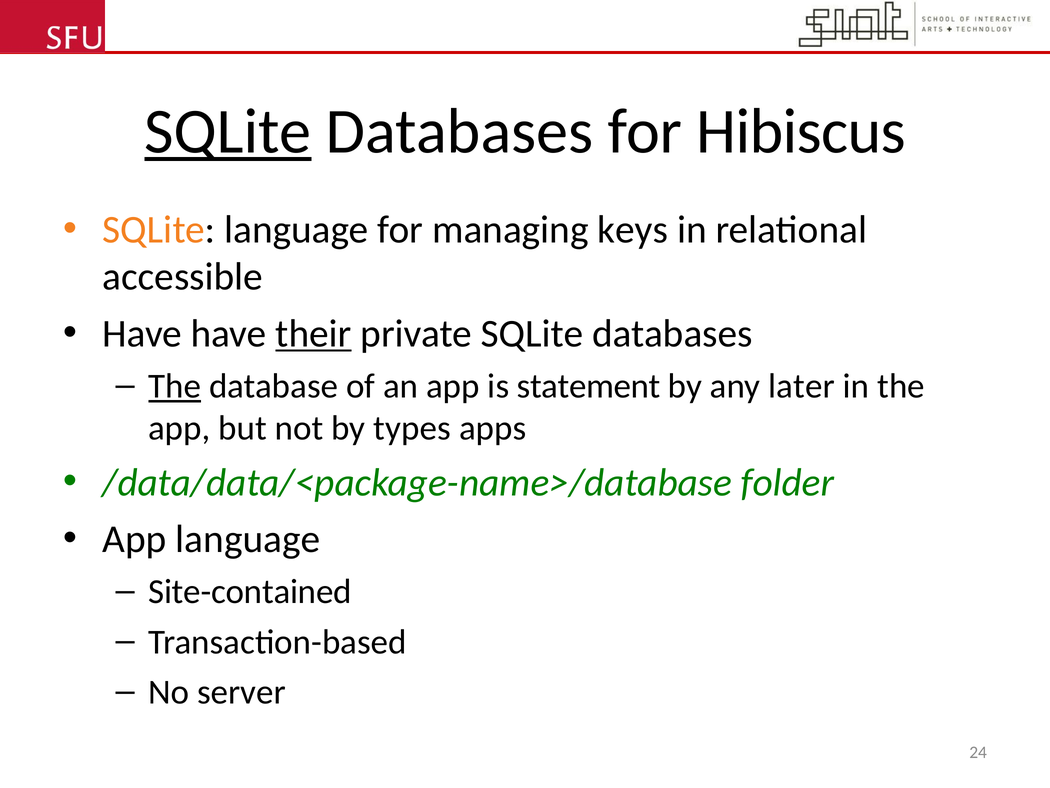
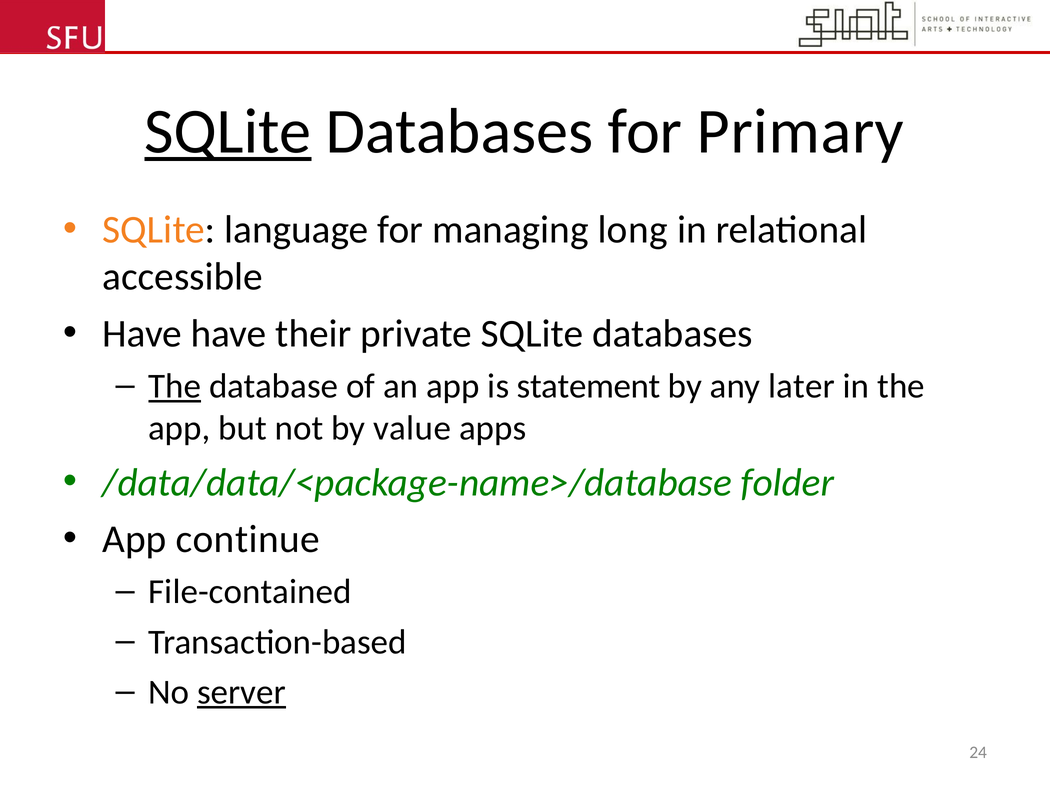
Hibiscus: Hibiscus -> Primary
keys: keys -> long
their underline: present -> none
types: types -> value
App language: language -> continue
Site-contained: Site-contained -> File-contained
server underline: none -> present
